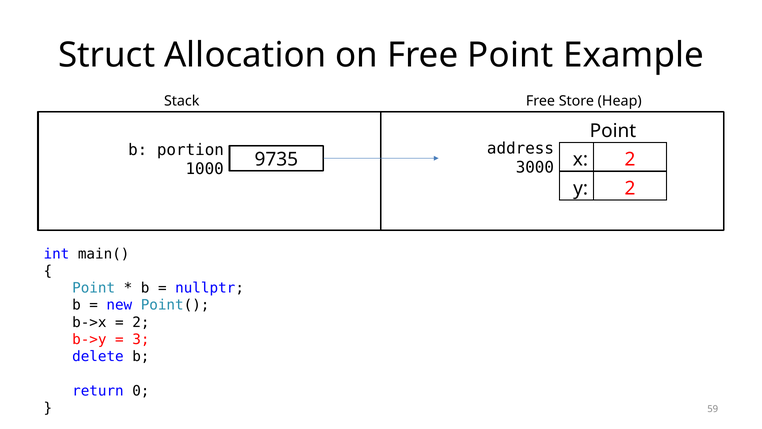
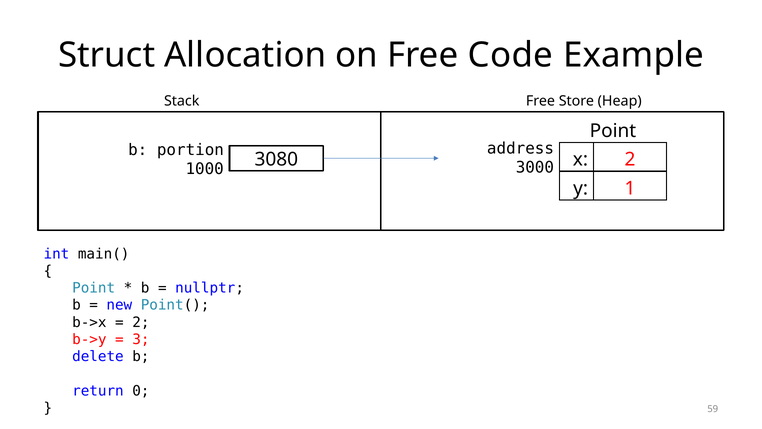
Free Point: Point -> Code
9735: 9735 -> 3080
y 2: 2 -> 1
